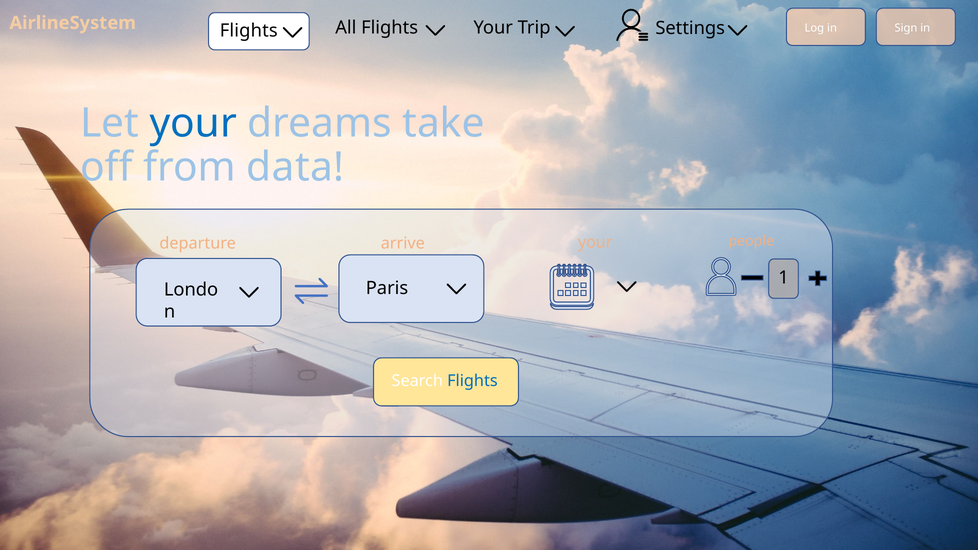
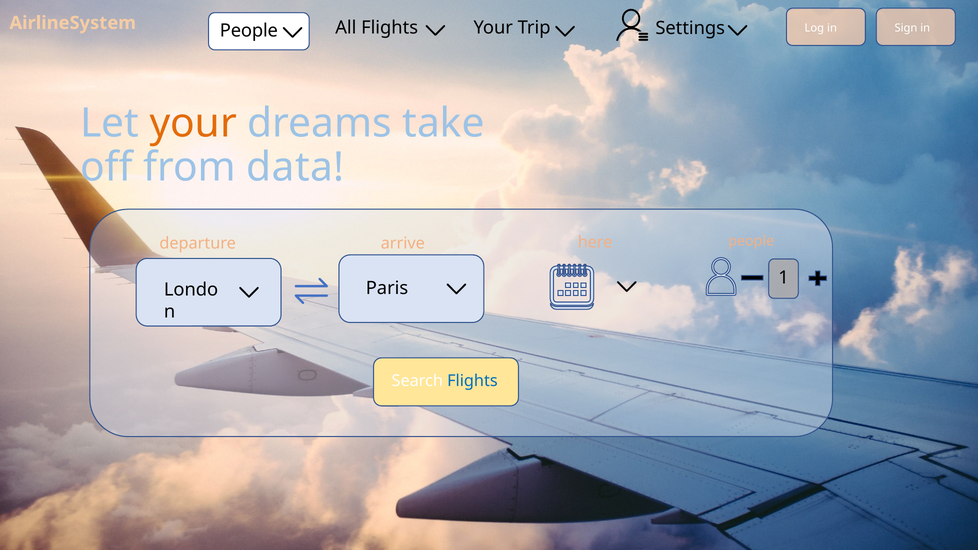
Flights at (249, 31): Flights -> People
your at (193, 123) colour: blue -> orange
arrive your: your -> here
